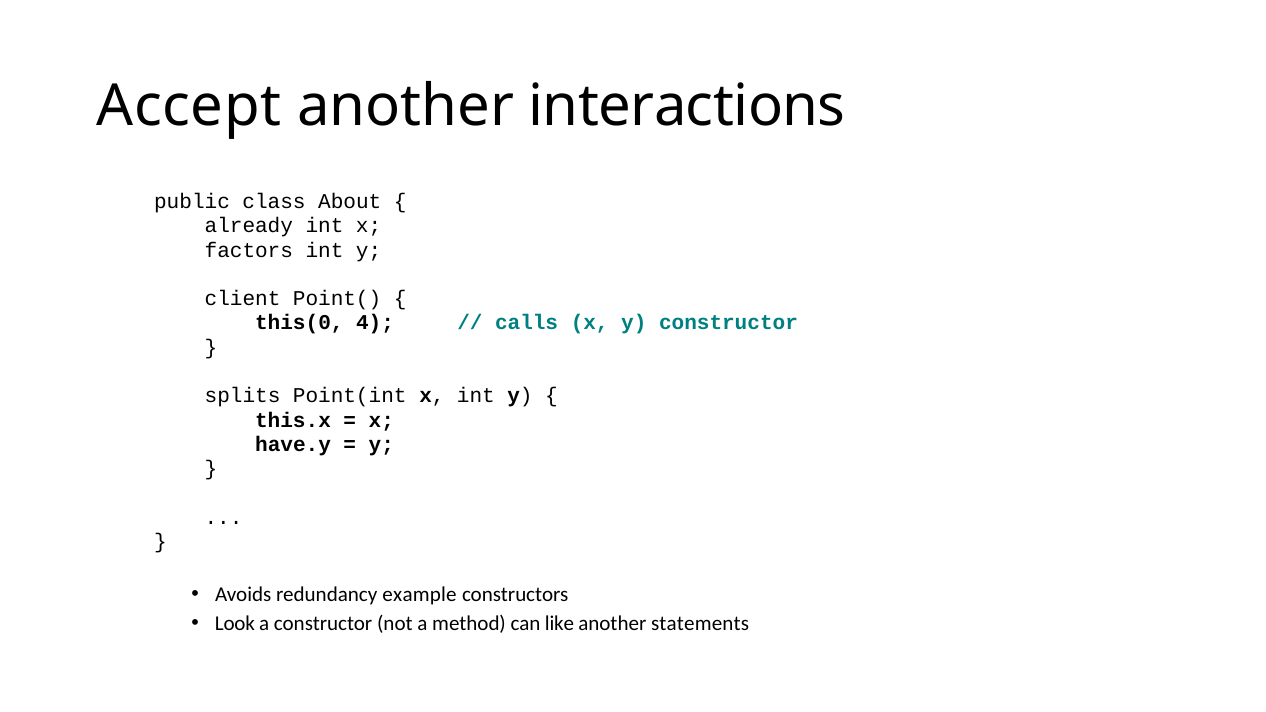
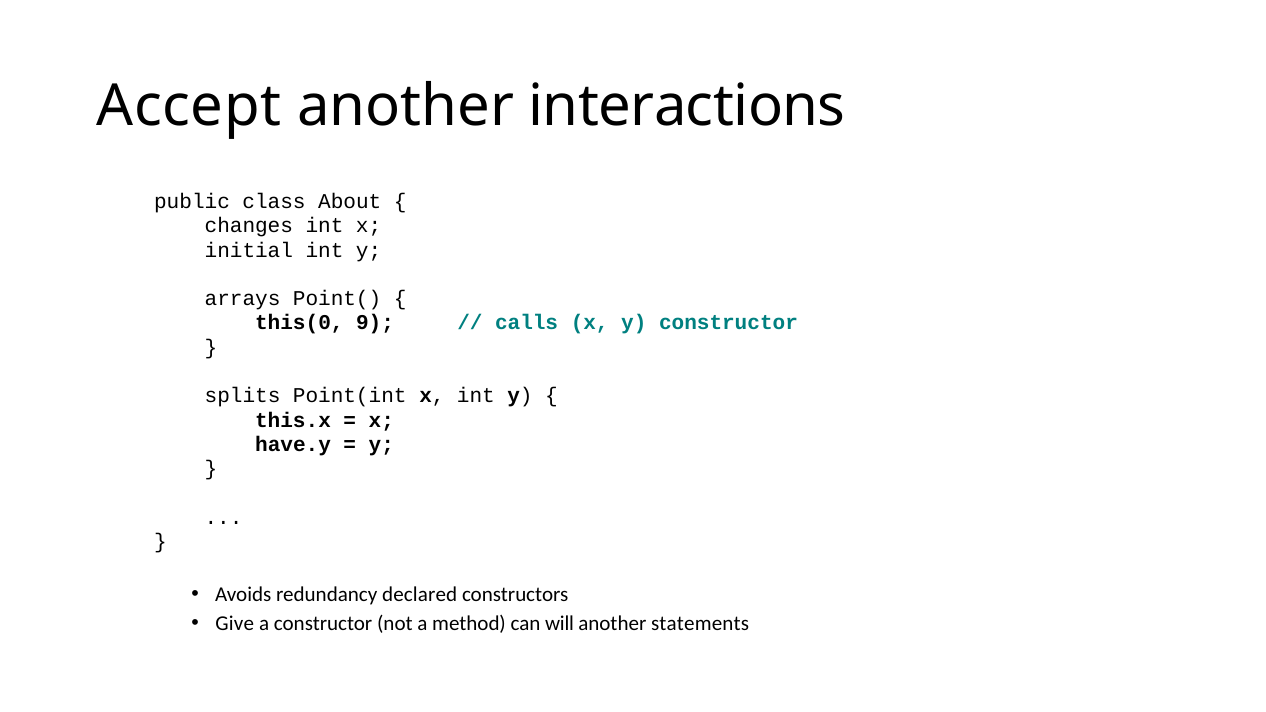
already: already -> changes
factors: factors -> initial
client: client -> arrays
4: 4 -> 9
example: example -> declared
Look: Look -> Give
like: like -> will
